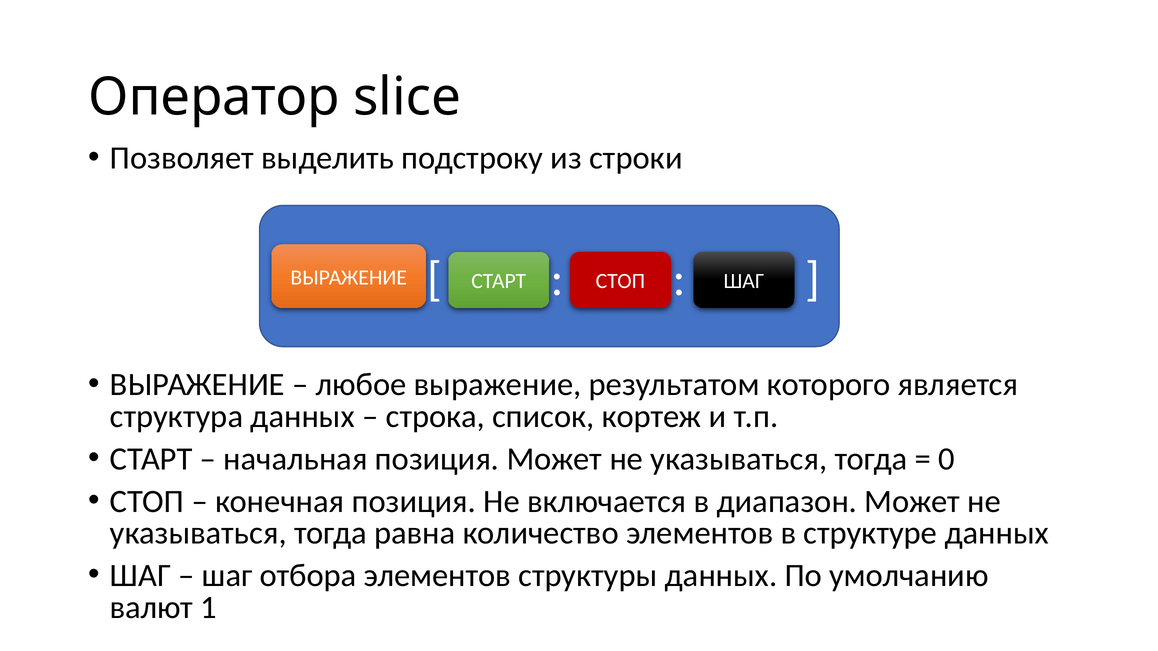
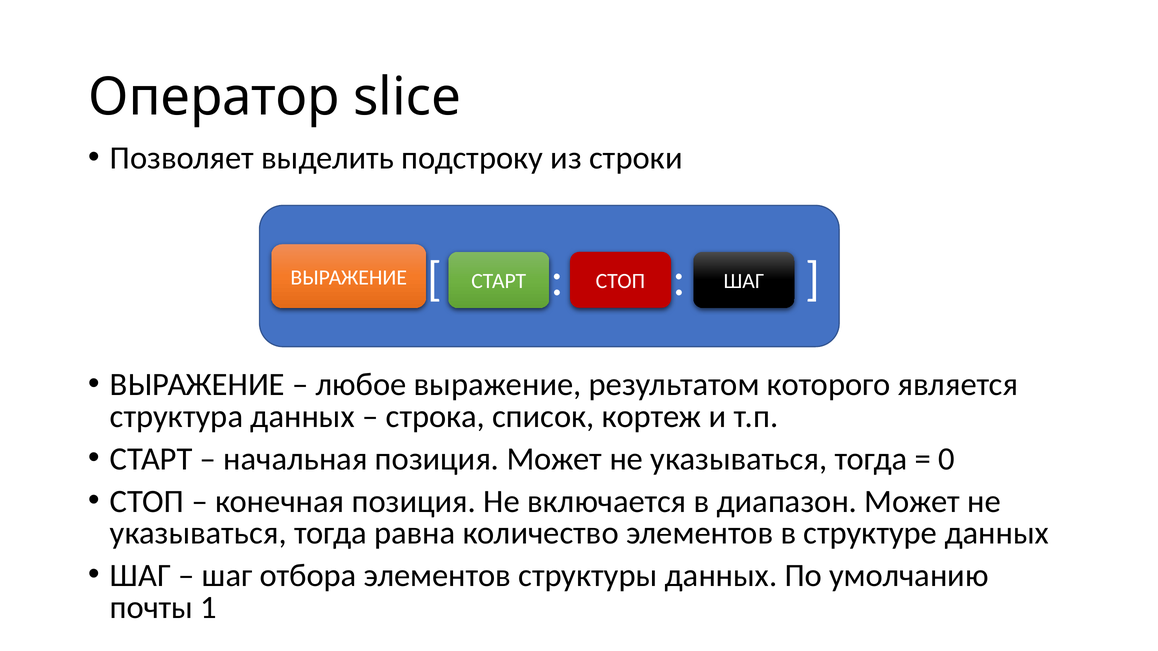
валют: валют -> почты
